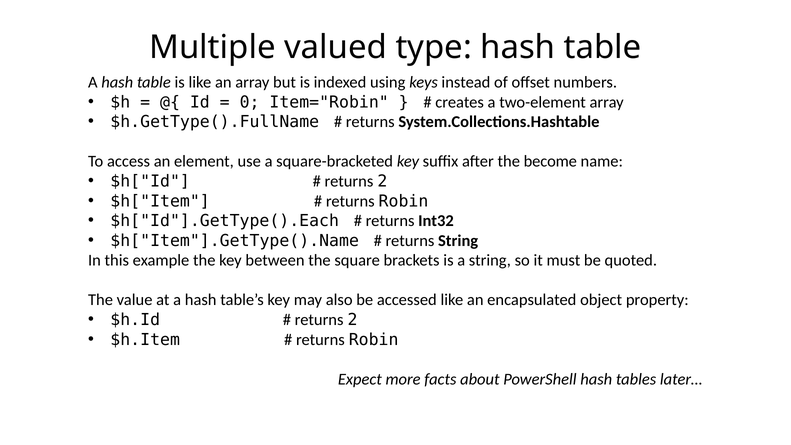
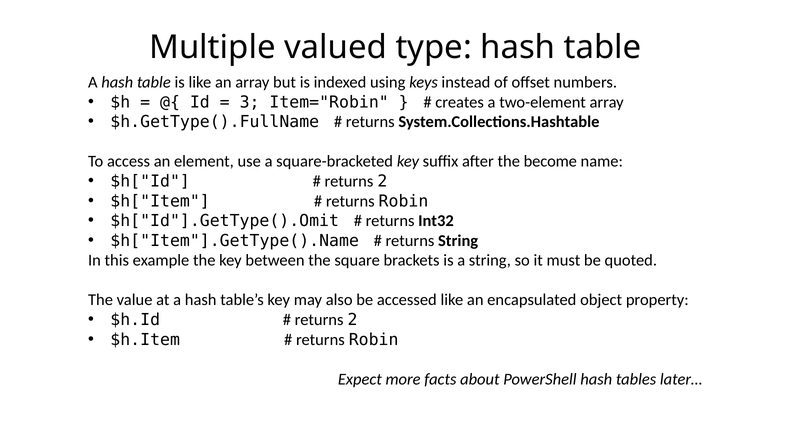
0: 0 -> 3
$h["Id"].GetType().Each: $h["Id"].GetType().Each -> $h["Id"].GetType().Omit
